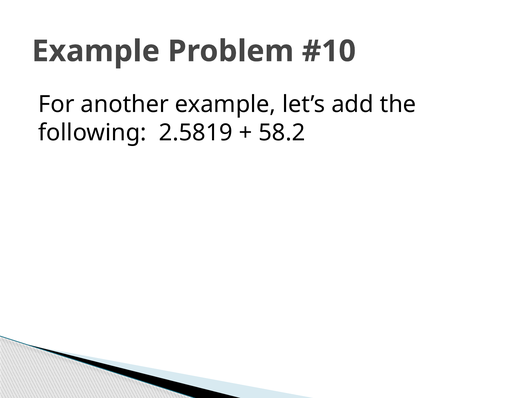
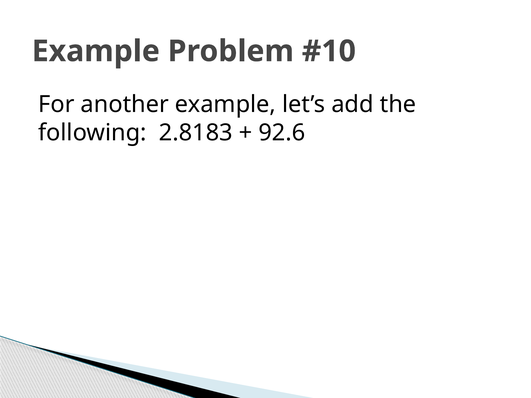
2.5819: 2.5819 -> 2.8183
58.2: 58.2 -> 92.6
